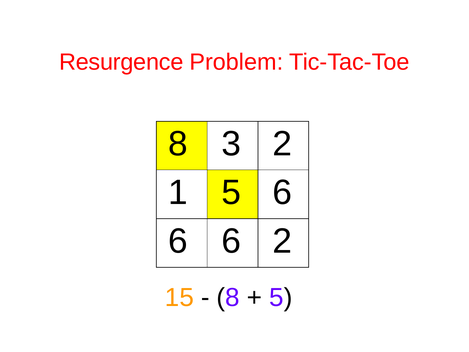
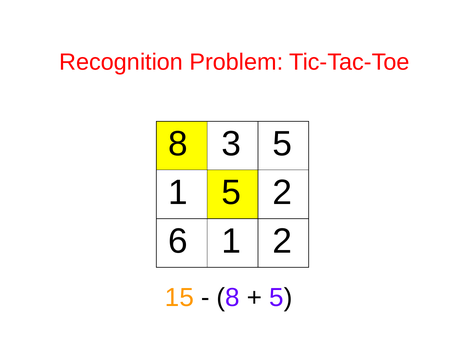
Resurgence: Resurgence -> Recognition
3 2: 2 -> 5
5 6: 6 -> 2
6 at (231, 241): 6 -> 1
